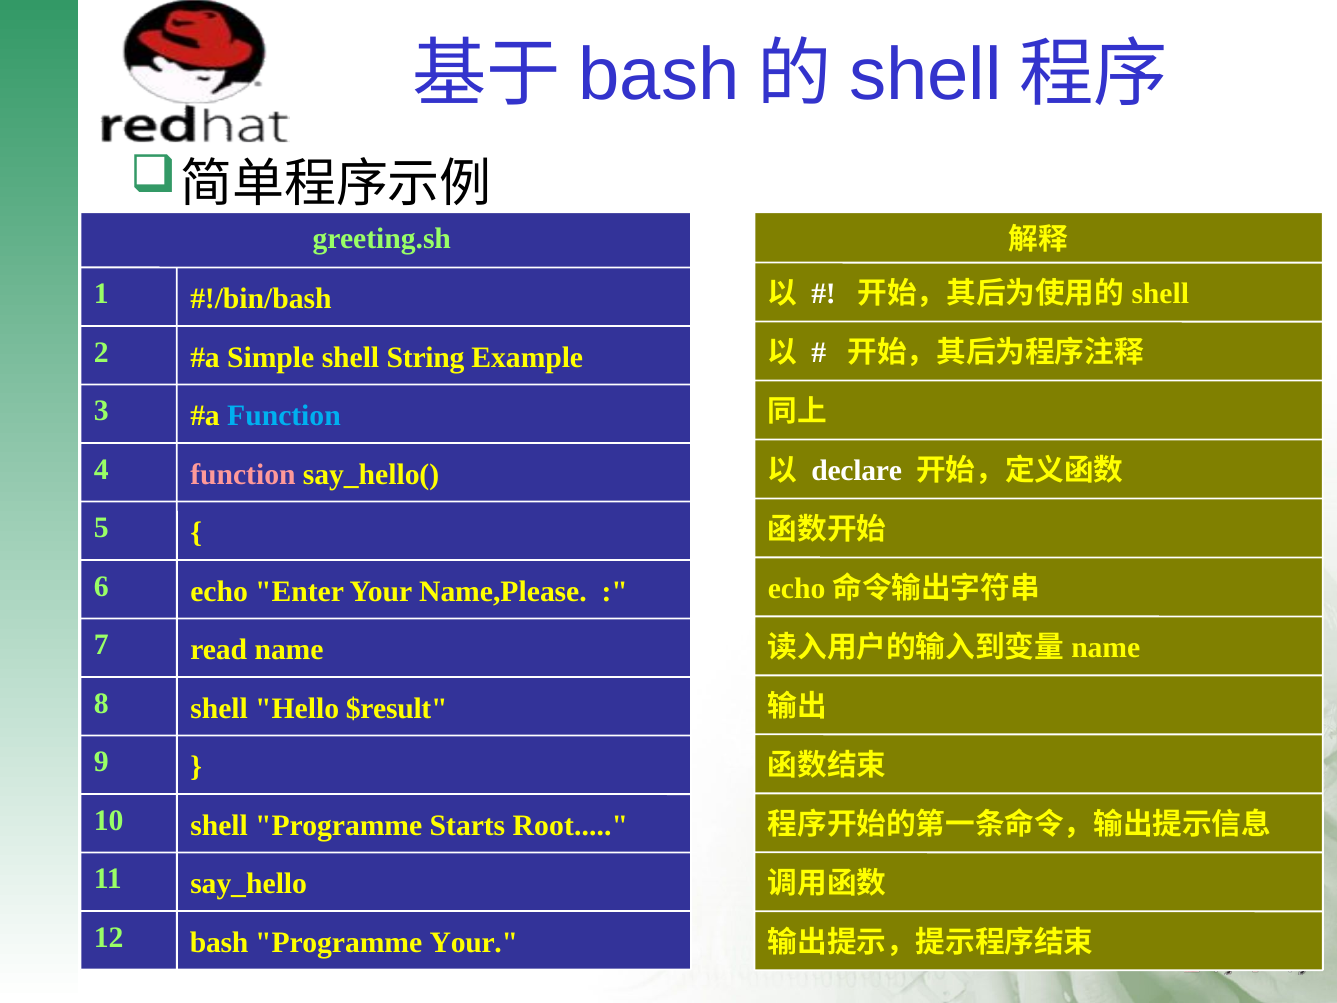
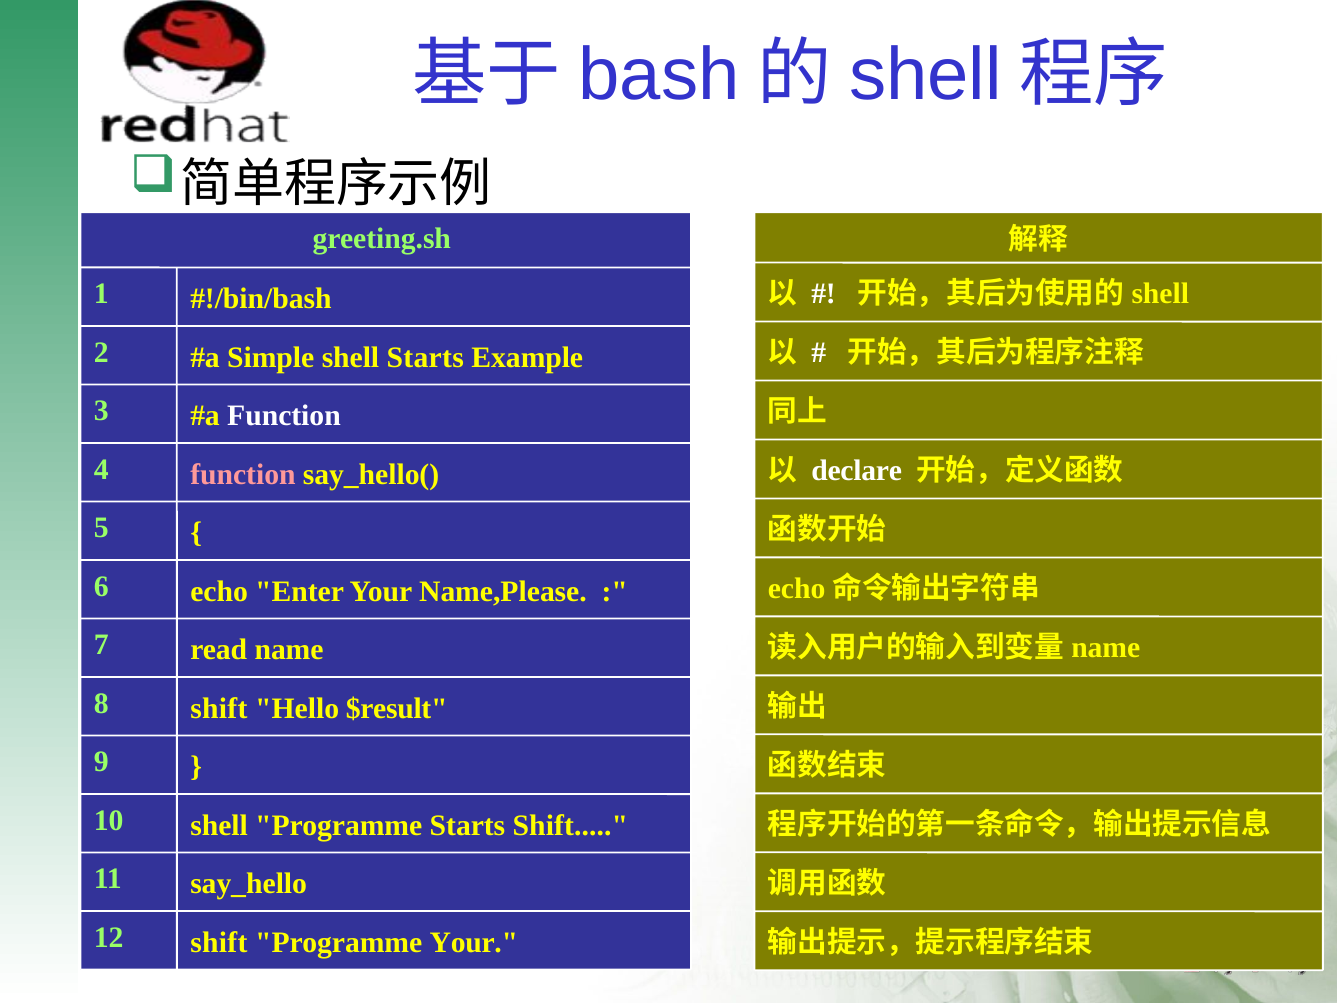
shell String: String -> Starts
Function at (284, 416) colour: light blue -> white
shell at (219, 708): shell -> shift
Starts Root: Root -> Shift
bash at (219, 942): bash -> shift
